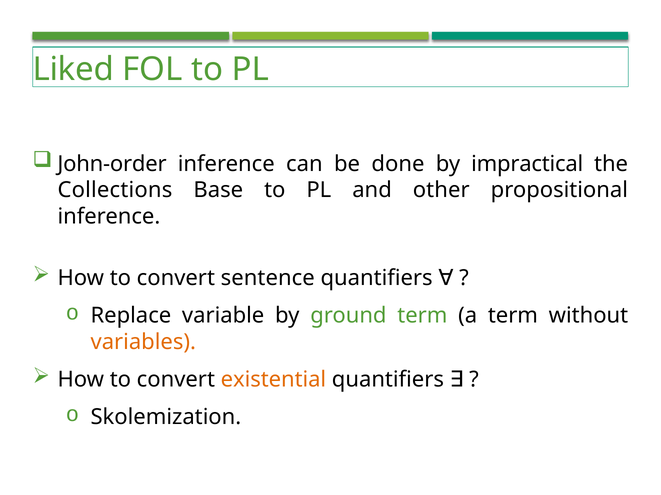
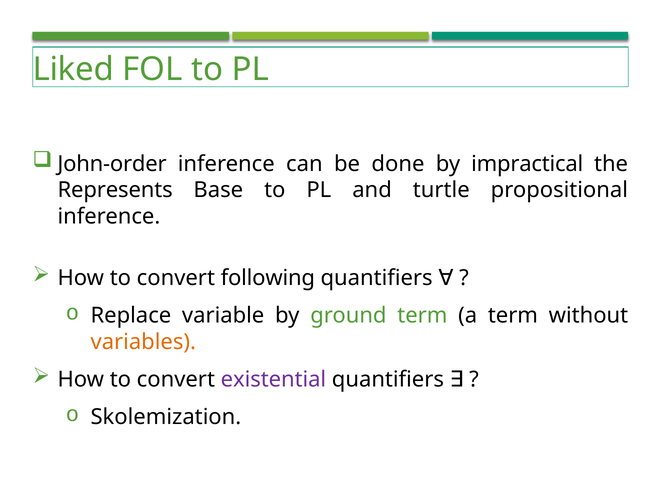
Collections: Collections -> Represents
other: other -> turtle
sentence: sentence -> following
existential colour: orange -> purple
